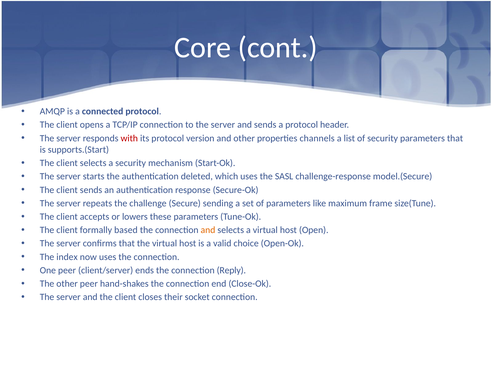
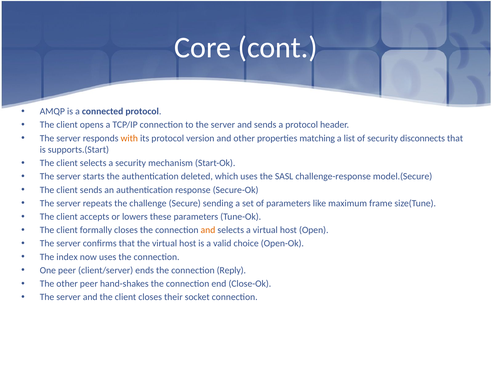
with colour: red -> orange
channels: channels -> matching
security parameters: parameters -> disconnects
formally based: based -> closes
